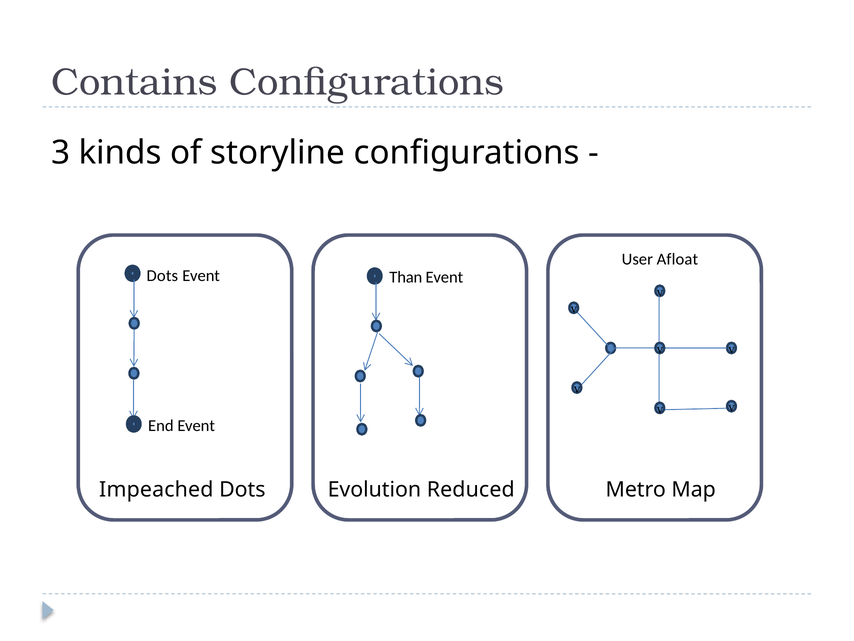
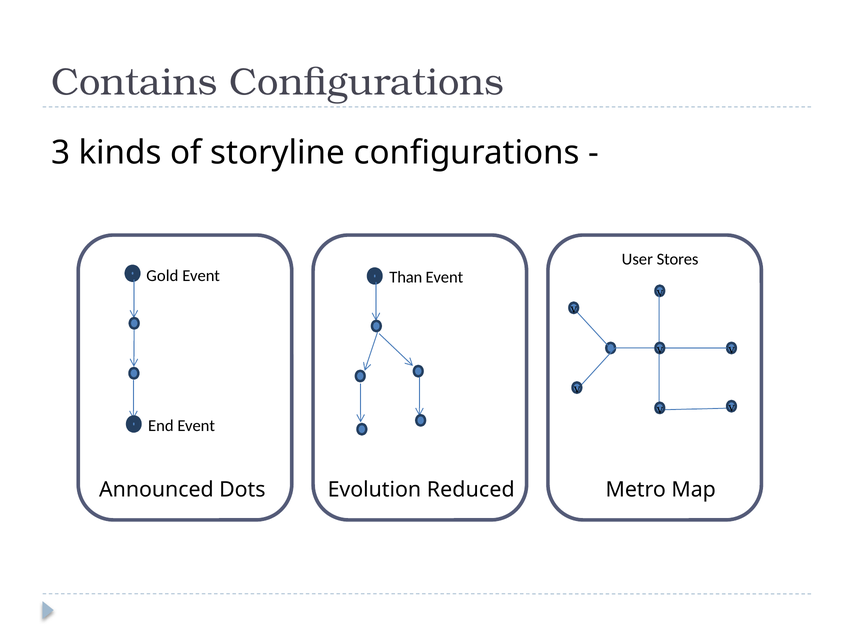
Afloat: Afloat -> Stores
Dots at (162, 276): Dots -> Gold
Impeached: Impeached -> Announced
